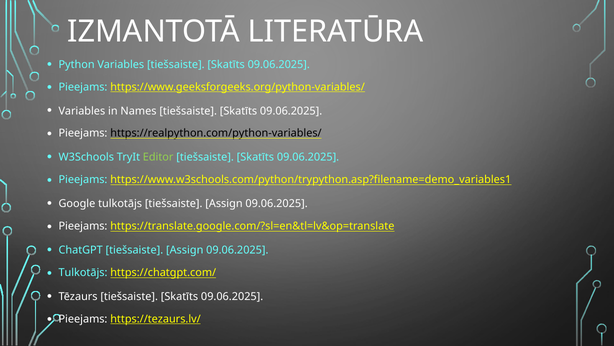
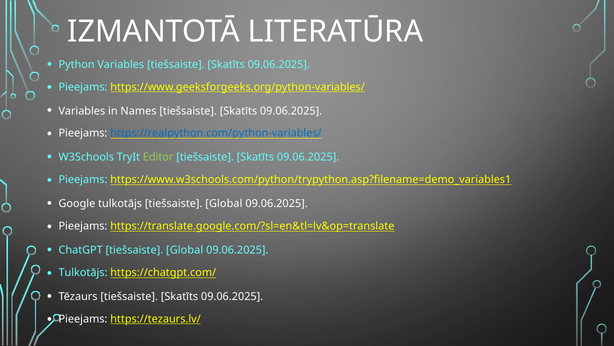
https://realpython.com/python-variables/ colour: black -> blue
tulkotājs tiešsaiste Assign: Assign -> Global
ChatGPT tiešsaiste Assign: Assign -> Global
